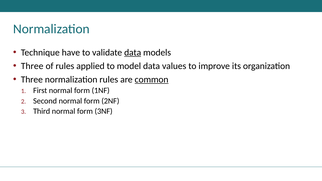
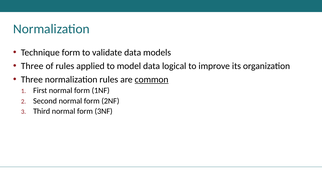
Technique have: have -> form
data at (133, 52) underline: present -> none
values: values -> logical
